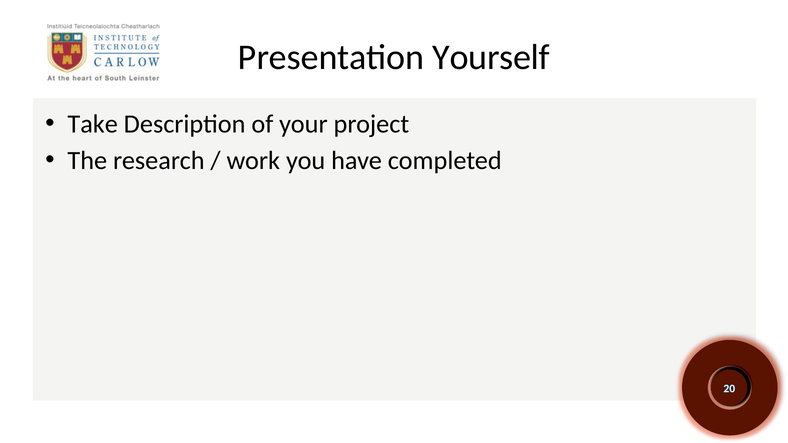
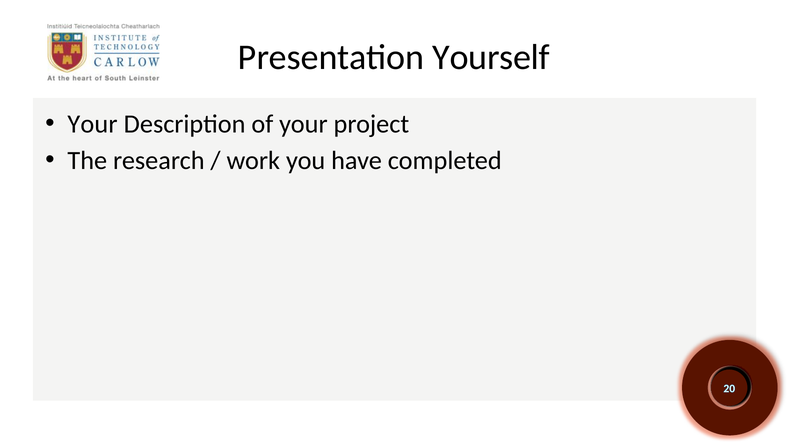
Take at (93, 124): Take -> Your
